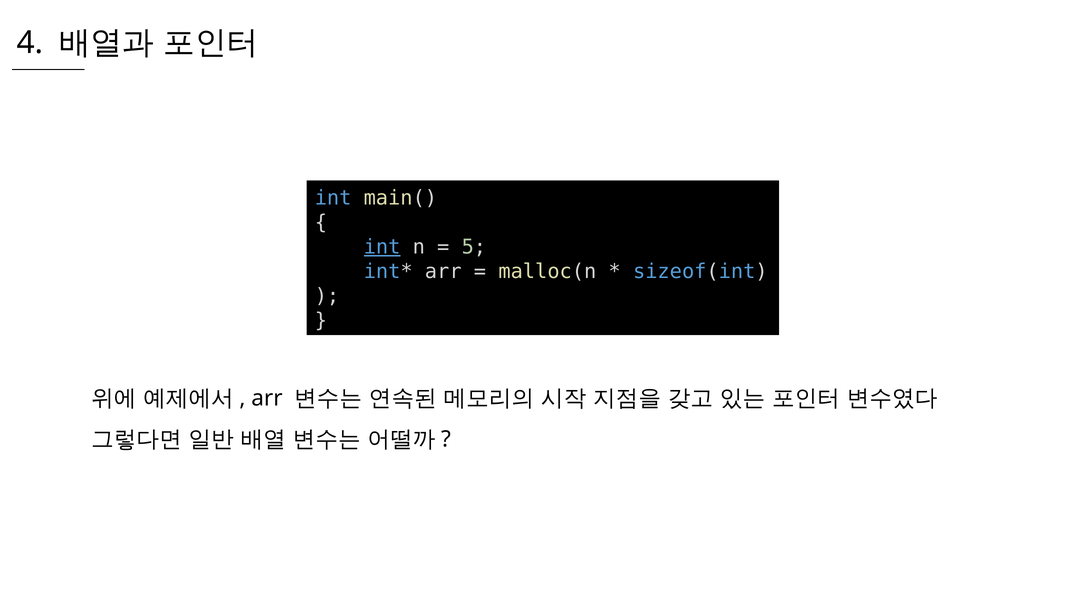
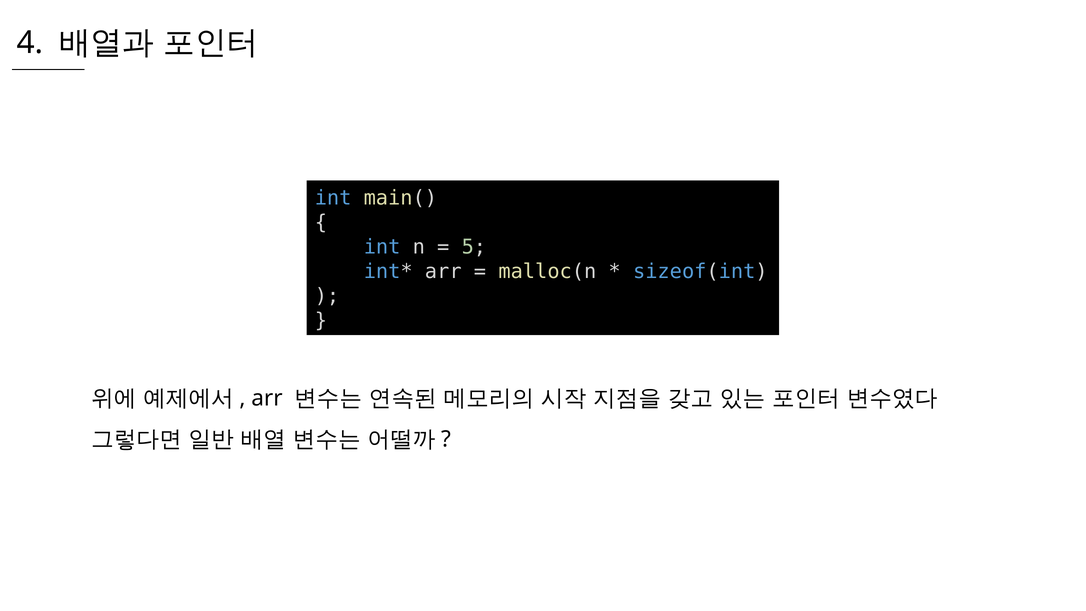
int at (382, 247) underline: present -> none
